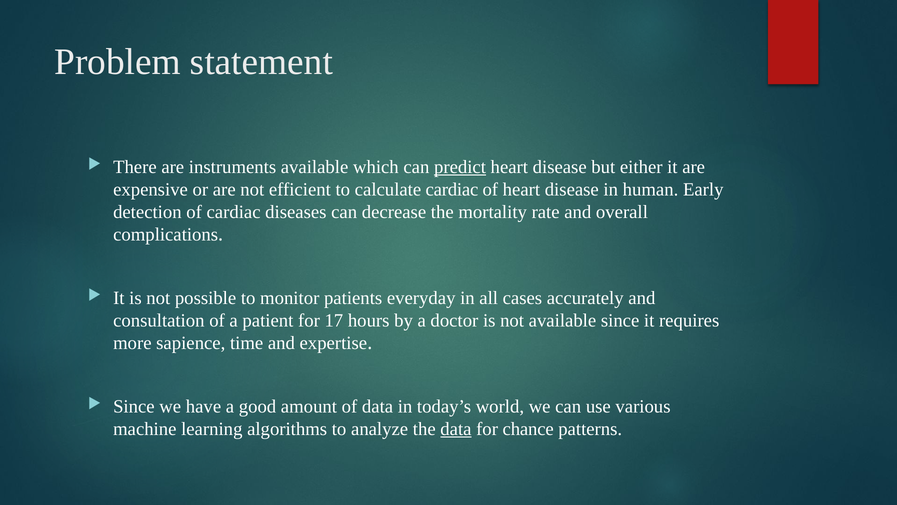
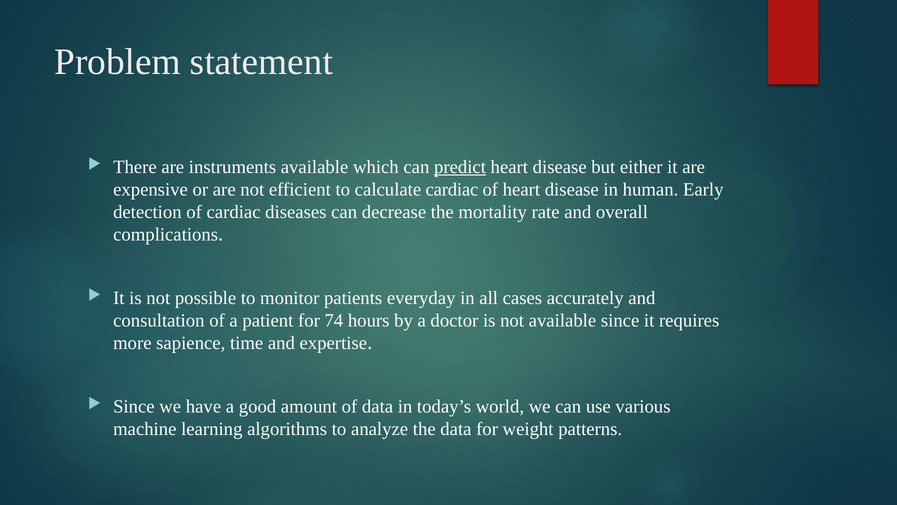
17: 17 -> 74
data at (456, 429) underline: present -> none
chance: chance -> weight
